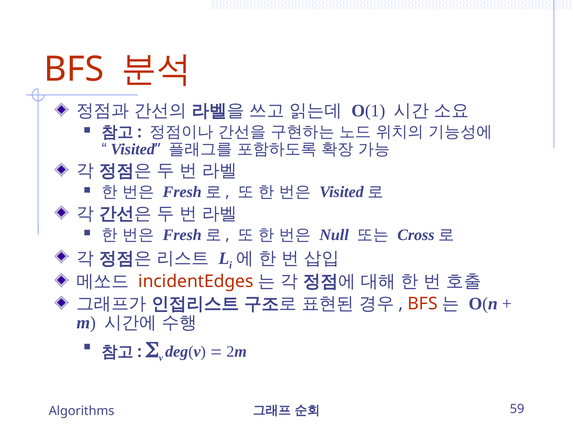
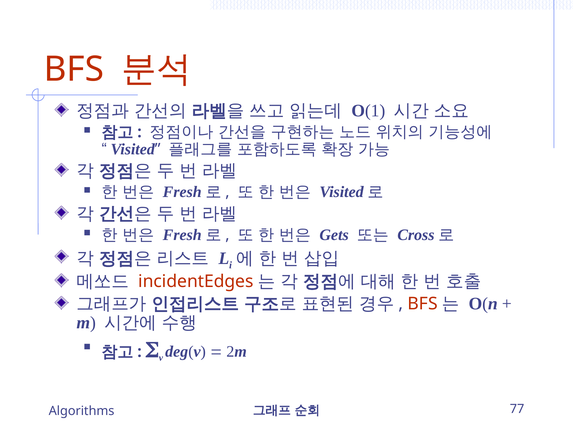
Null: Null -> Gets
59: 59 -> 77
